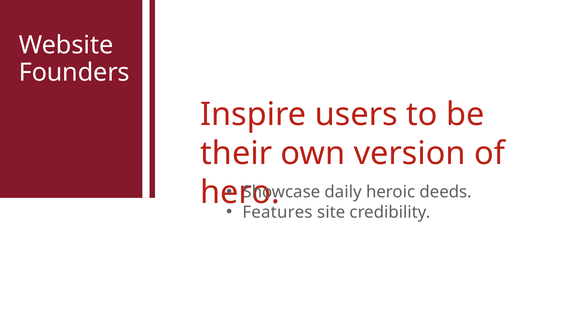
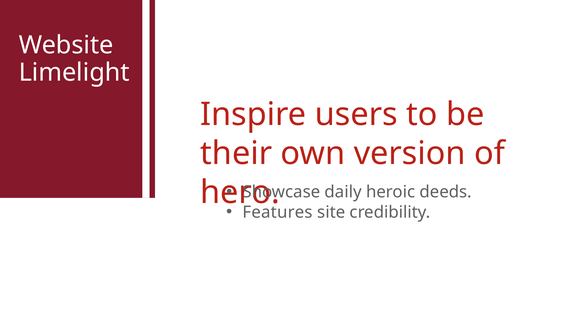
Founders: Founders -> Limelight
